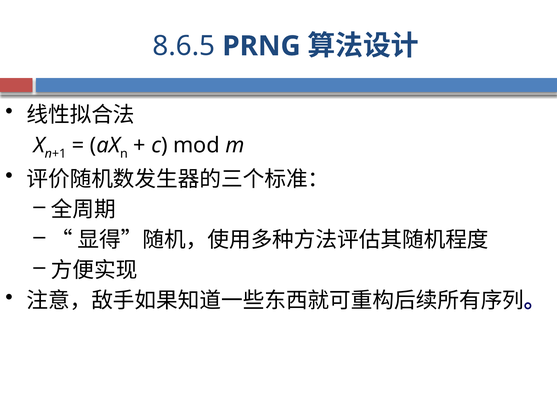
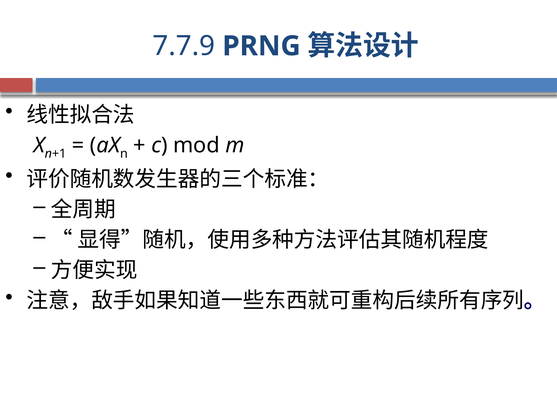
8.6.5: 8.6.5 -> 7.7.9
